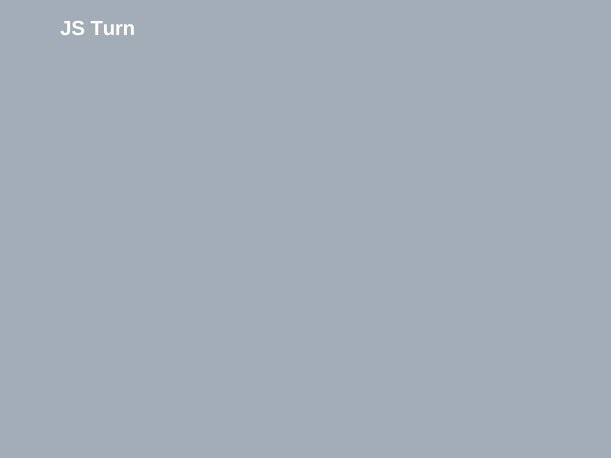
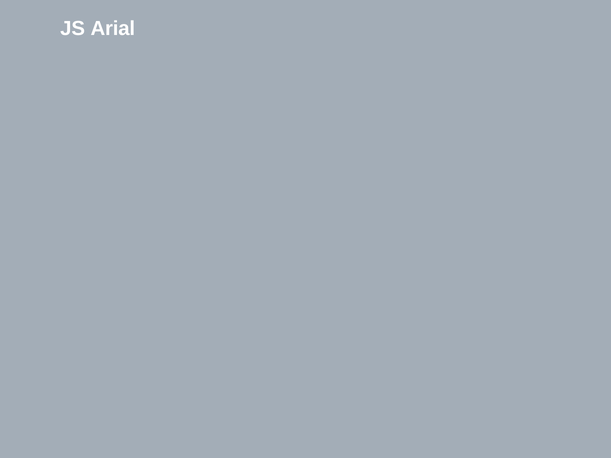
Turn: Turn -> Arial
